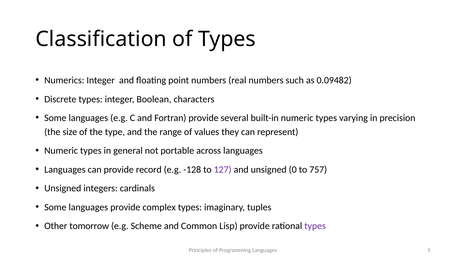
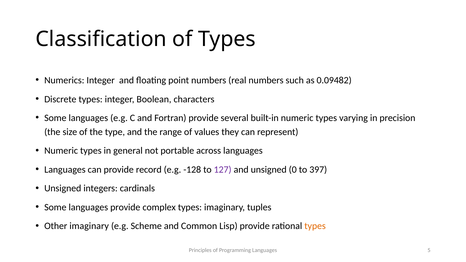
757: 757 -> 397
Other tomorrow: tomorrow -> imaginary
types at (315, 226) colour: purple -> orange
